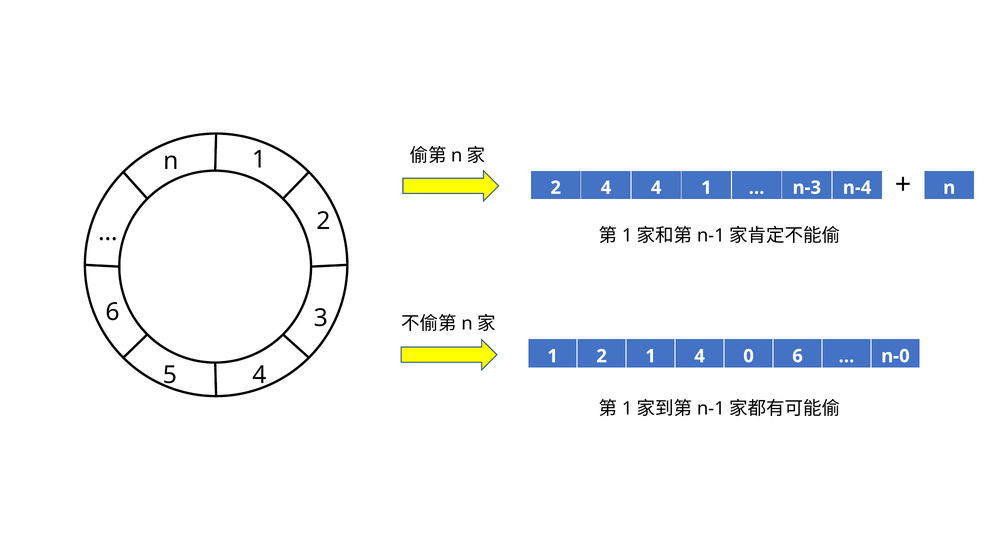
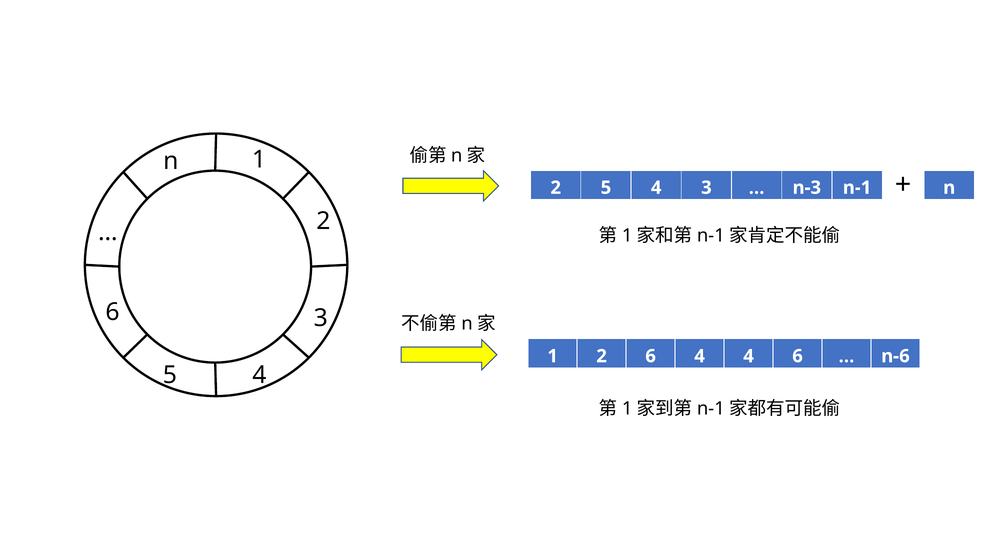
2 4: 4 -> 5
4 1: 1 -> 3
n-4: n-4 -> n-1
2 1: 1 -> 6
4 0: 0 -> 4
n-0: n-0 -> n-6
